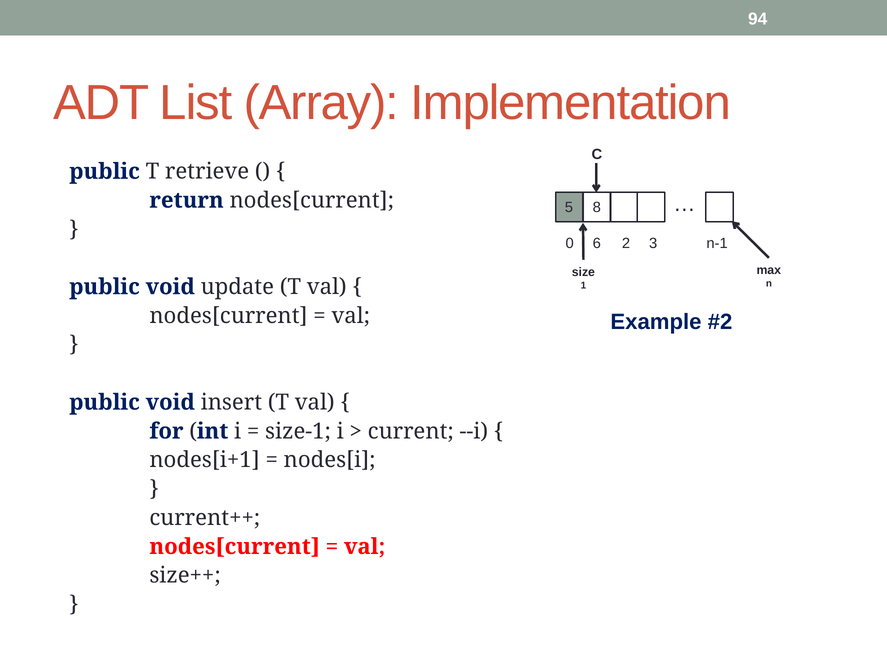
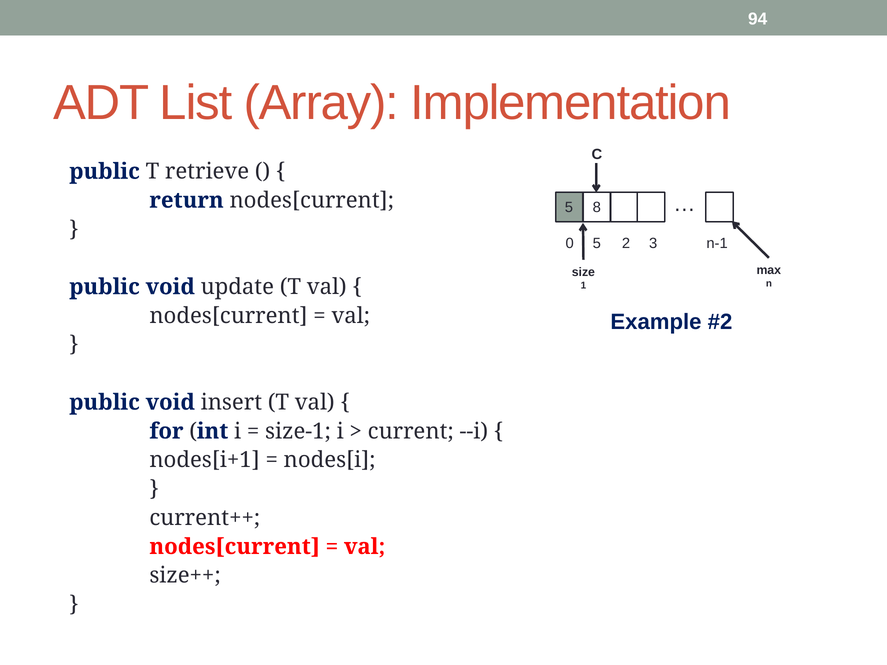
0 6: 6 -> 5
